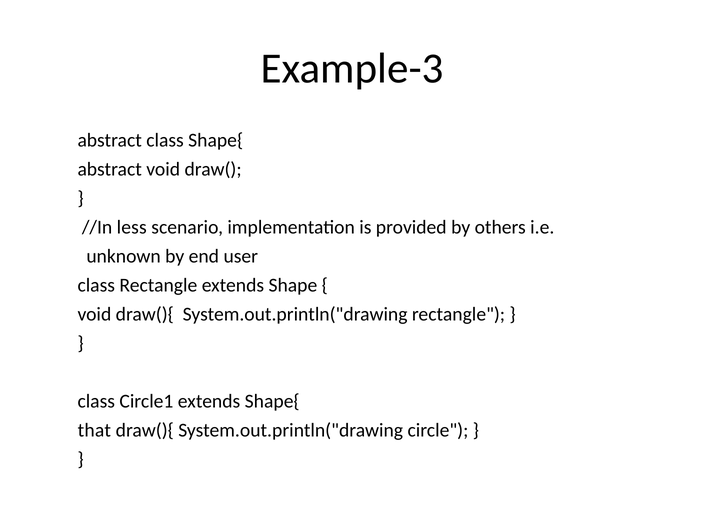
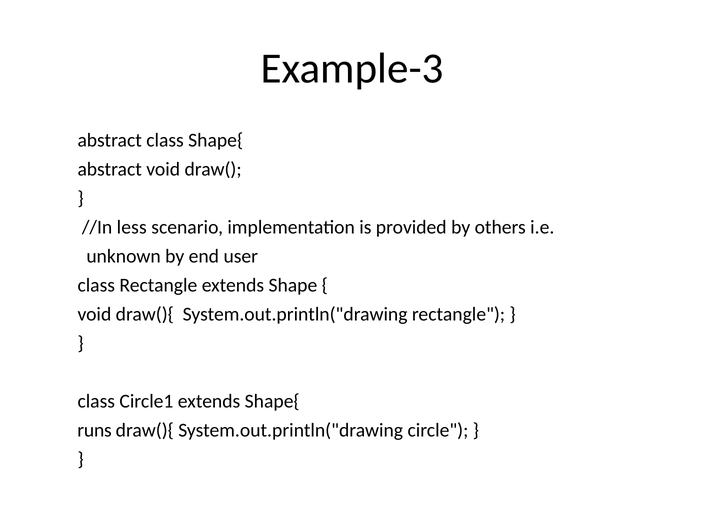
that: that -> runs
